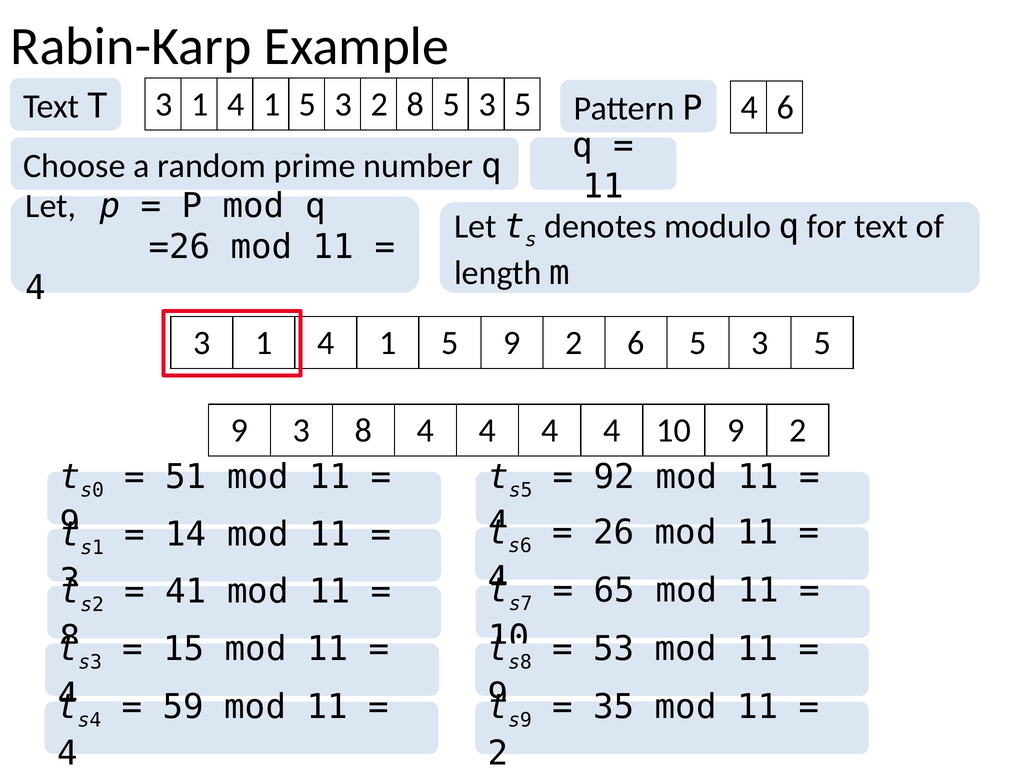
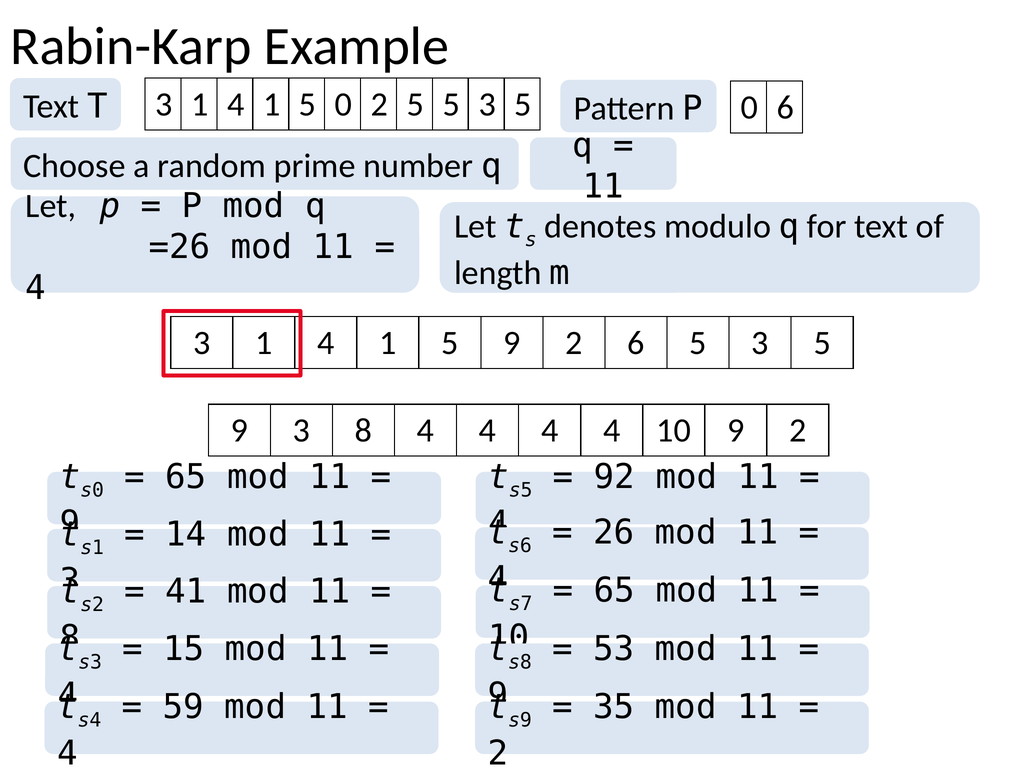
1 5 3: 3 -> 0
2 8: 8 -> 5
P 4: 4 -> 0
51 at (186, 477): 51 -> 65
